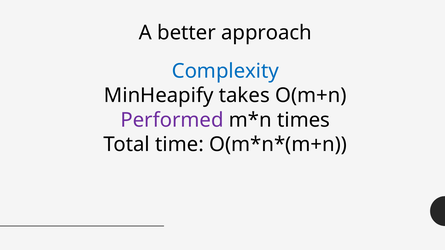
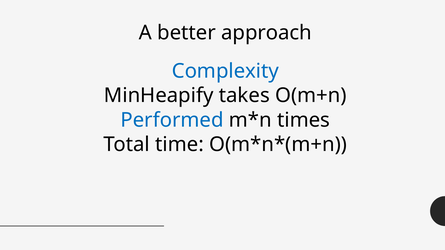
Performed colour: purple -> blue
